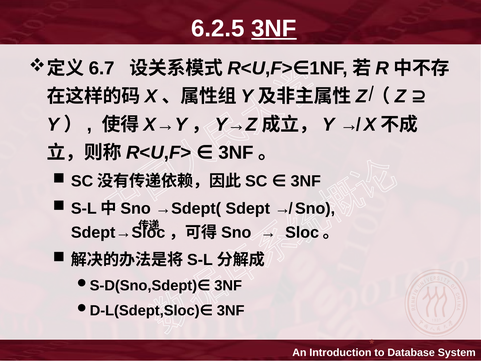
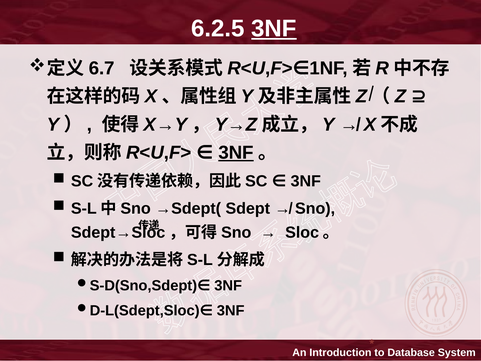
3NF at (236, 152) underline: none -> present
